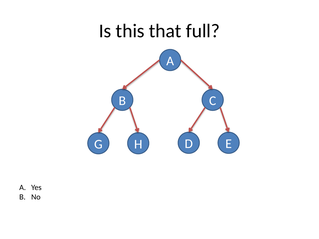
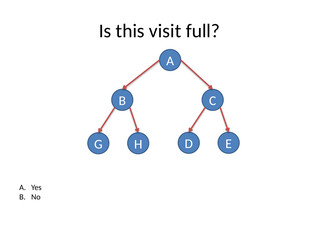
that: that -> visit
